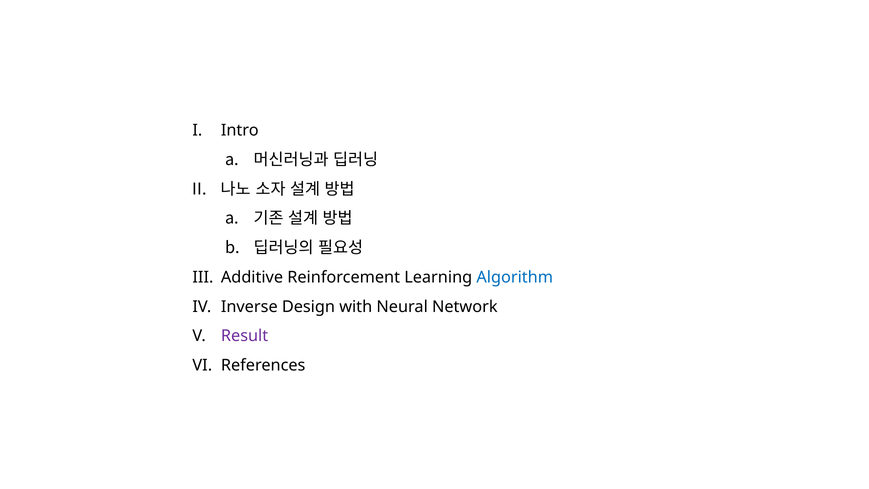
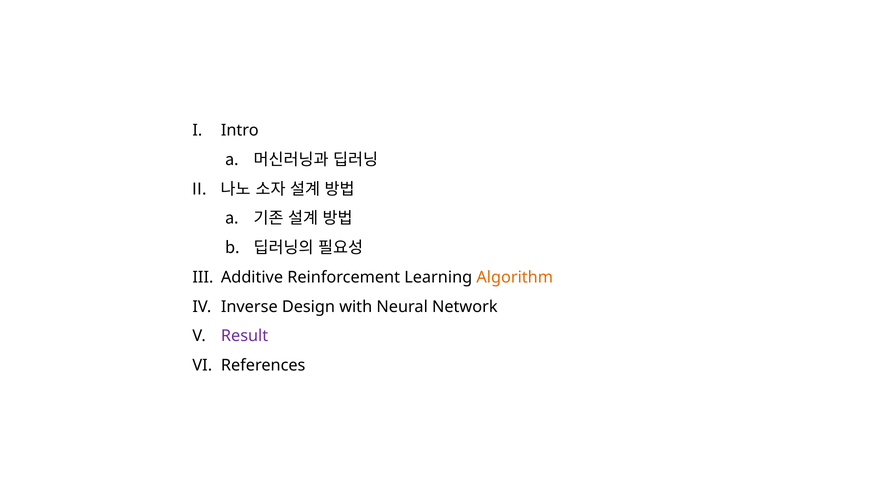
Algorithm colour: blue -> orange
